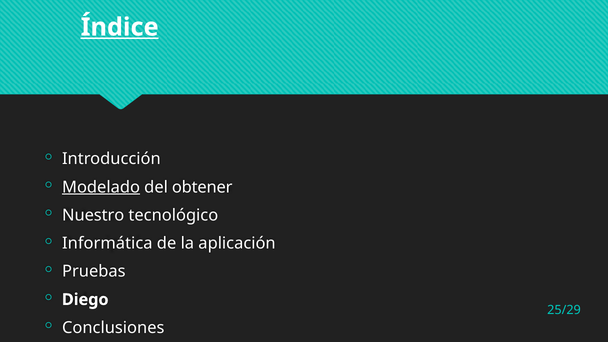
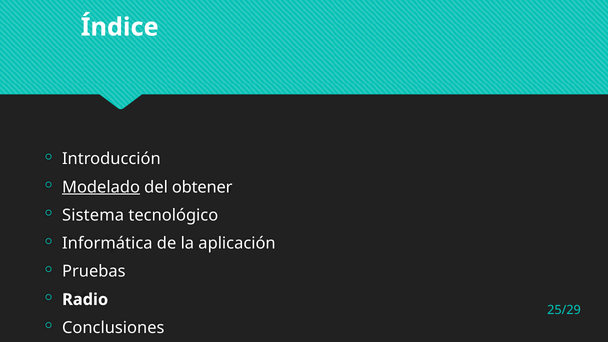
Índice underline: present -> none
Nuestro: Nuestro -> Sistema
Diego: Diego -> Radio
